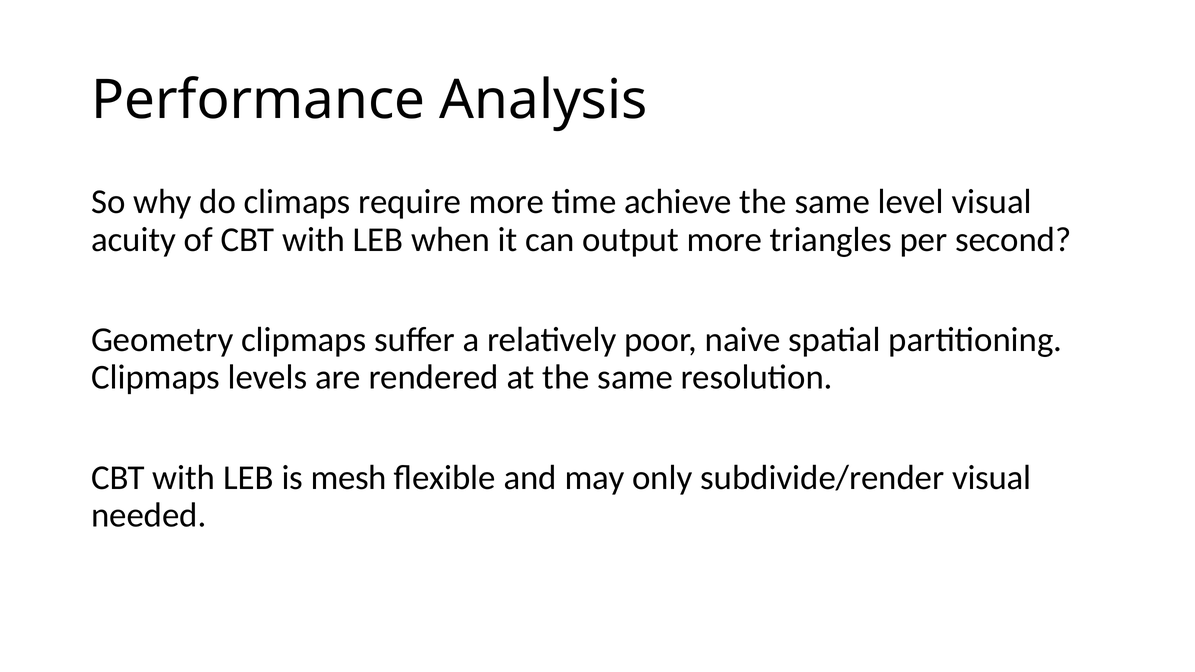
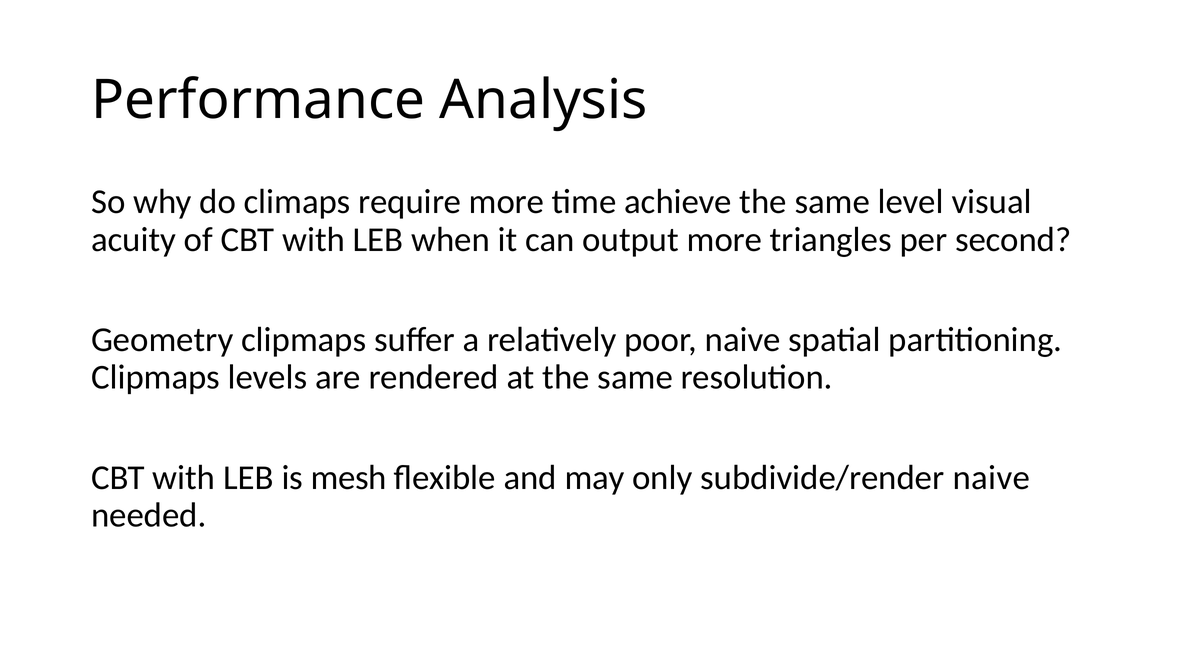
subdivide/render visual: visual -> naive
